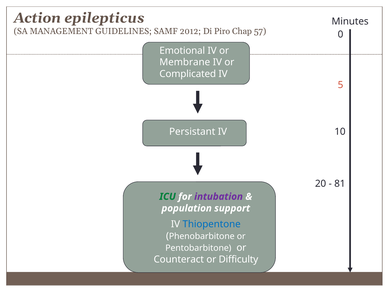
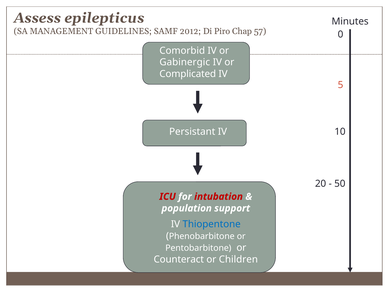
Action: Action -> Assess
Emotional: Emotional -> Comorbid
Membrane: Membrane -> Gabinergic
81: 81 -> 50
ICU colour: green -> red
intubation colour: purple -> red
Difficulty: Difficulty -> Children
